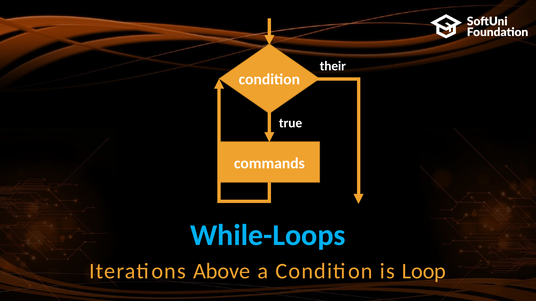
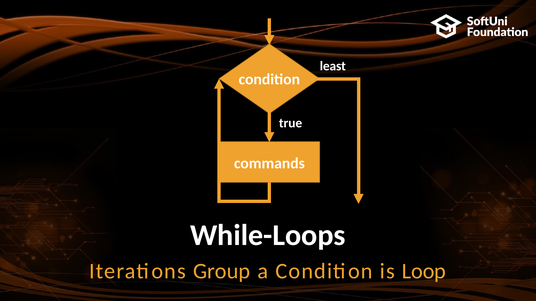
their: their -> least
While-Loops colour: light blue -> white
Above: Above -> Group
